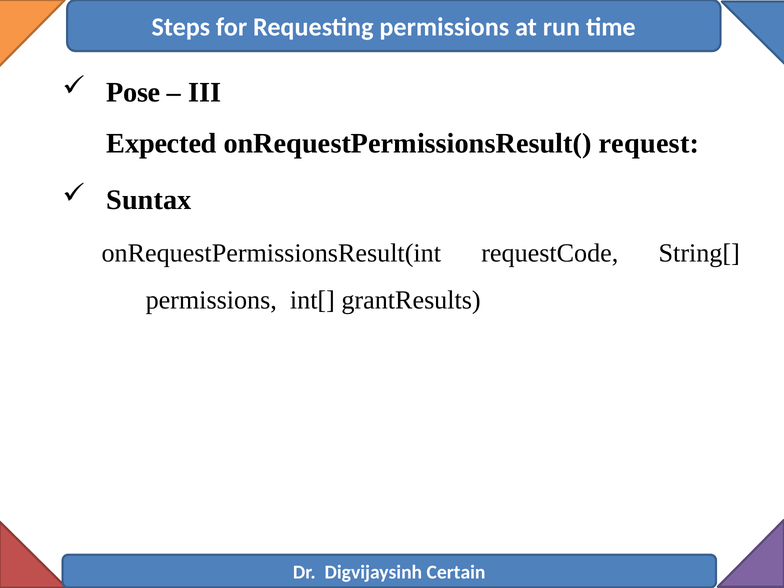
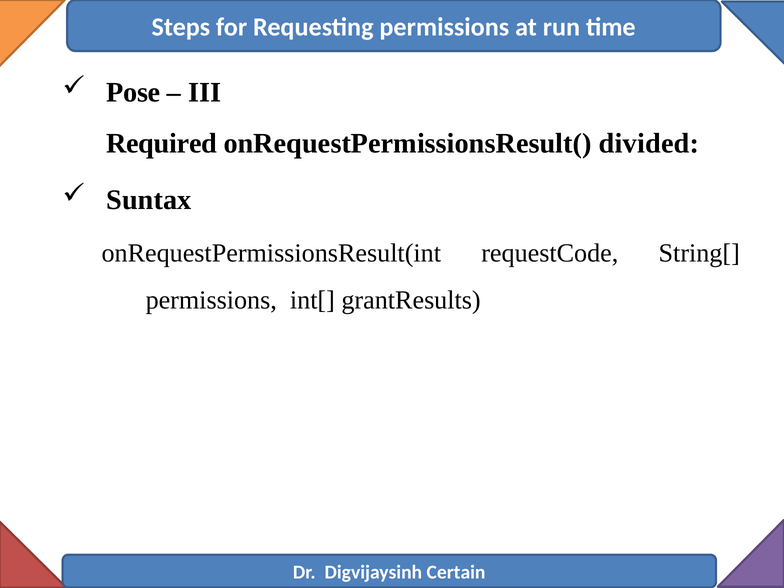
Expected: Expected -> Required
request: request -> divided
